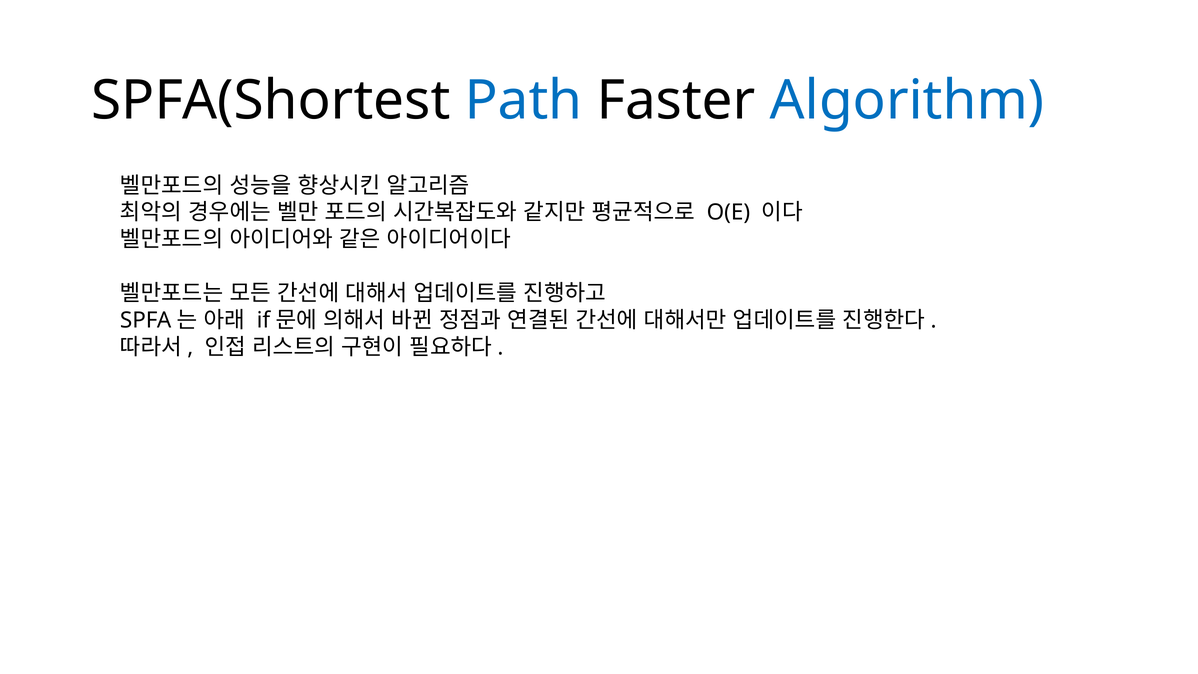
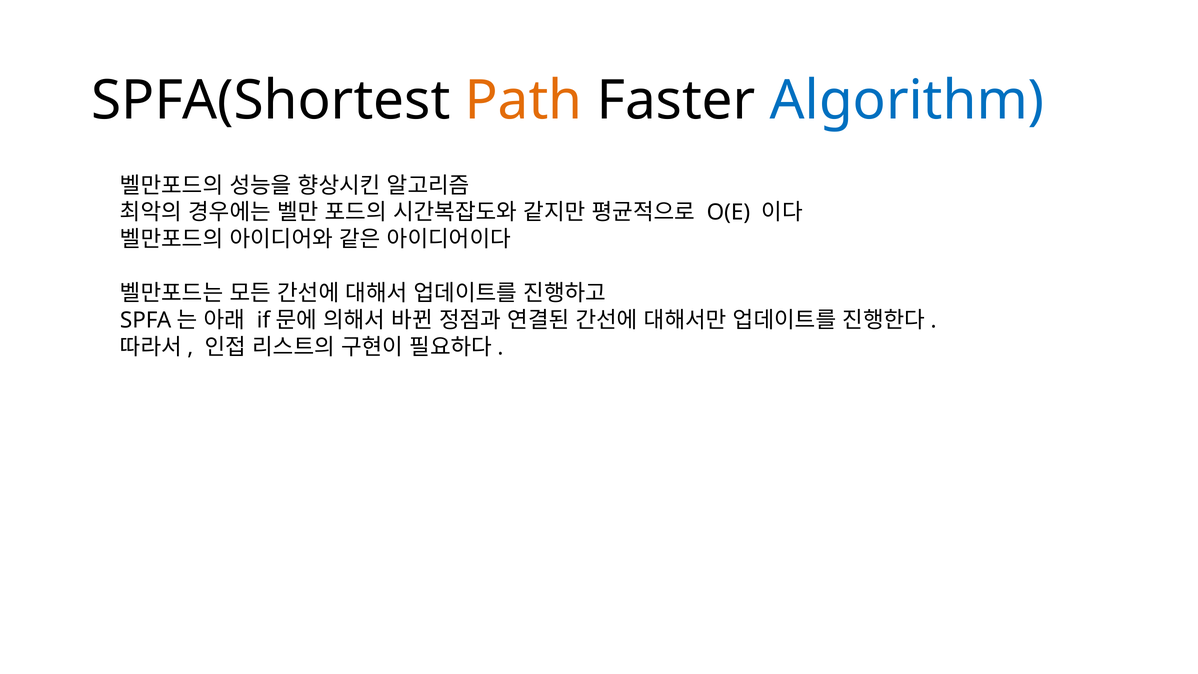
Path colour: blue -> orange
